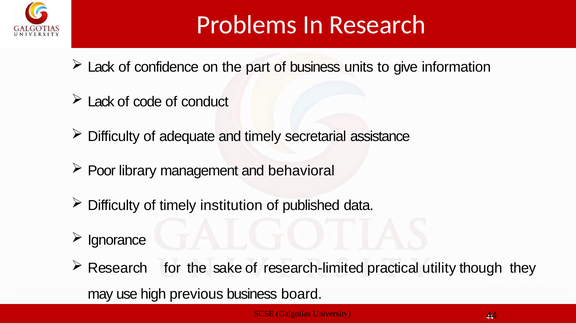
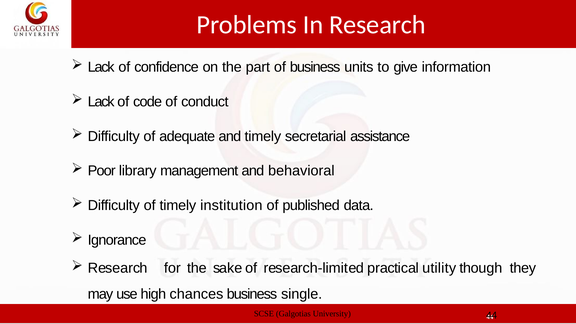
previous: previous -> chances
board: board -> single
